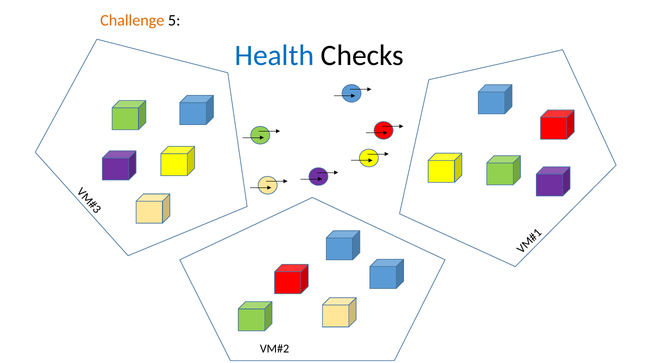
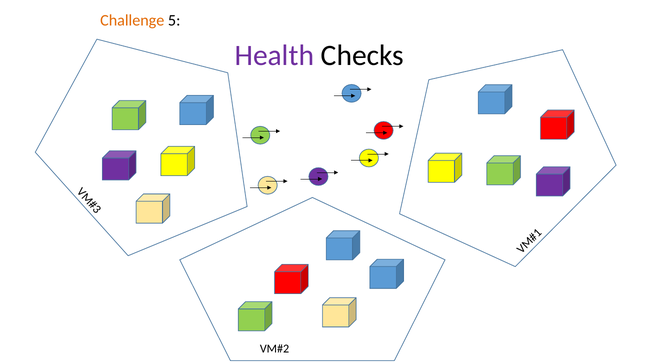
Health colour: blue -> purple
